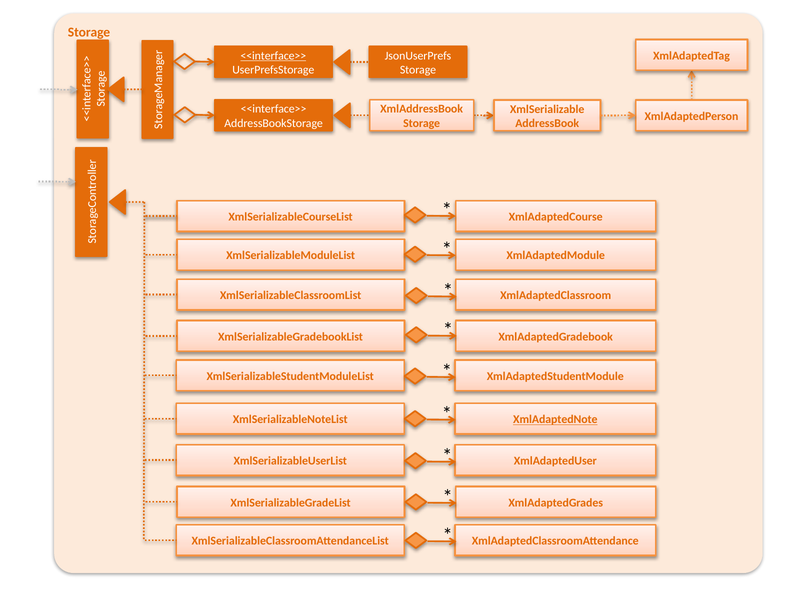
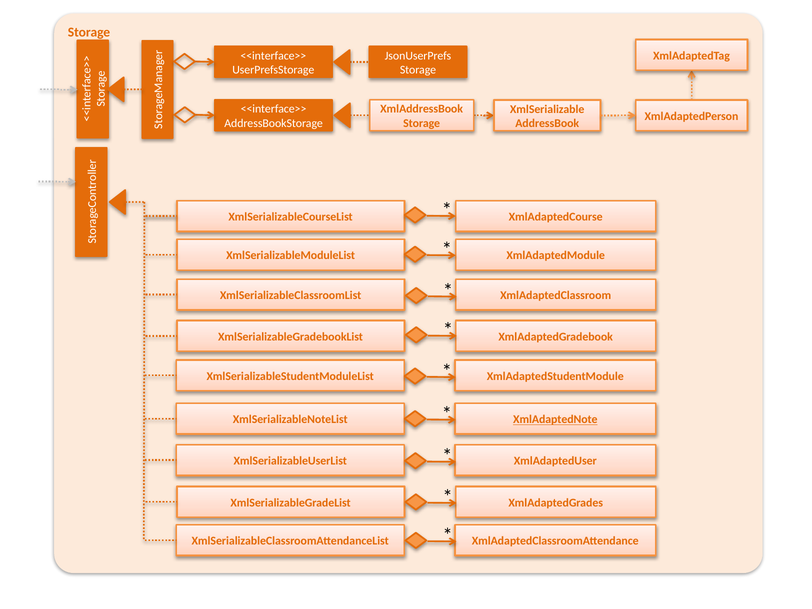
<<interface>> at (273, 56) underline: present -> none
